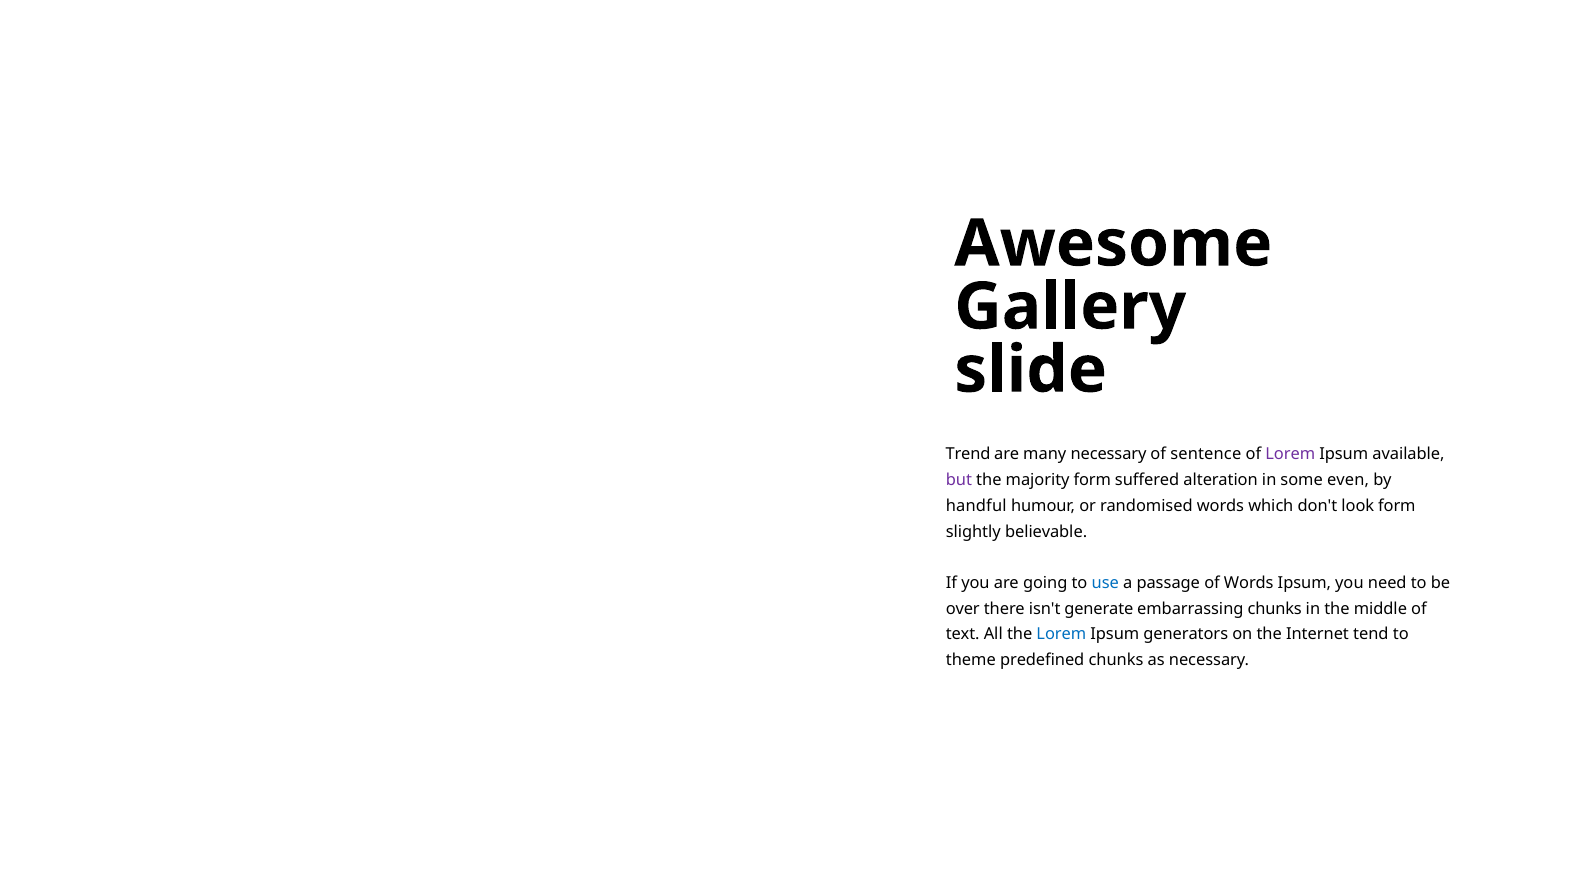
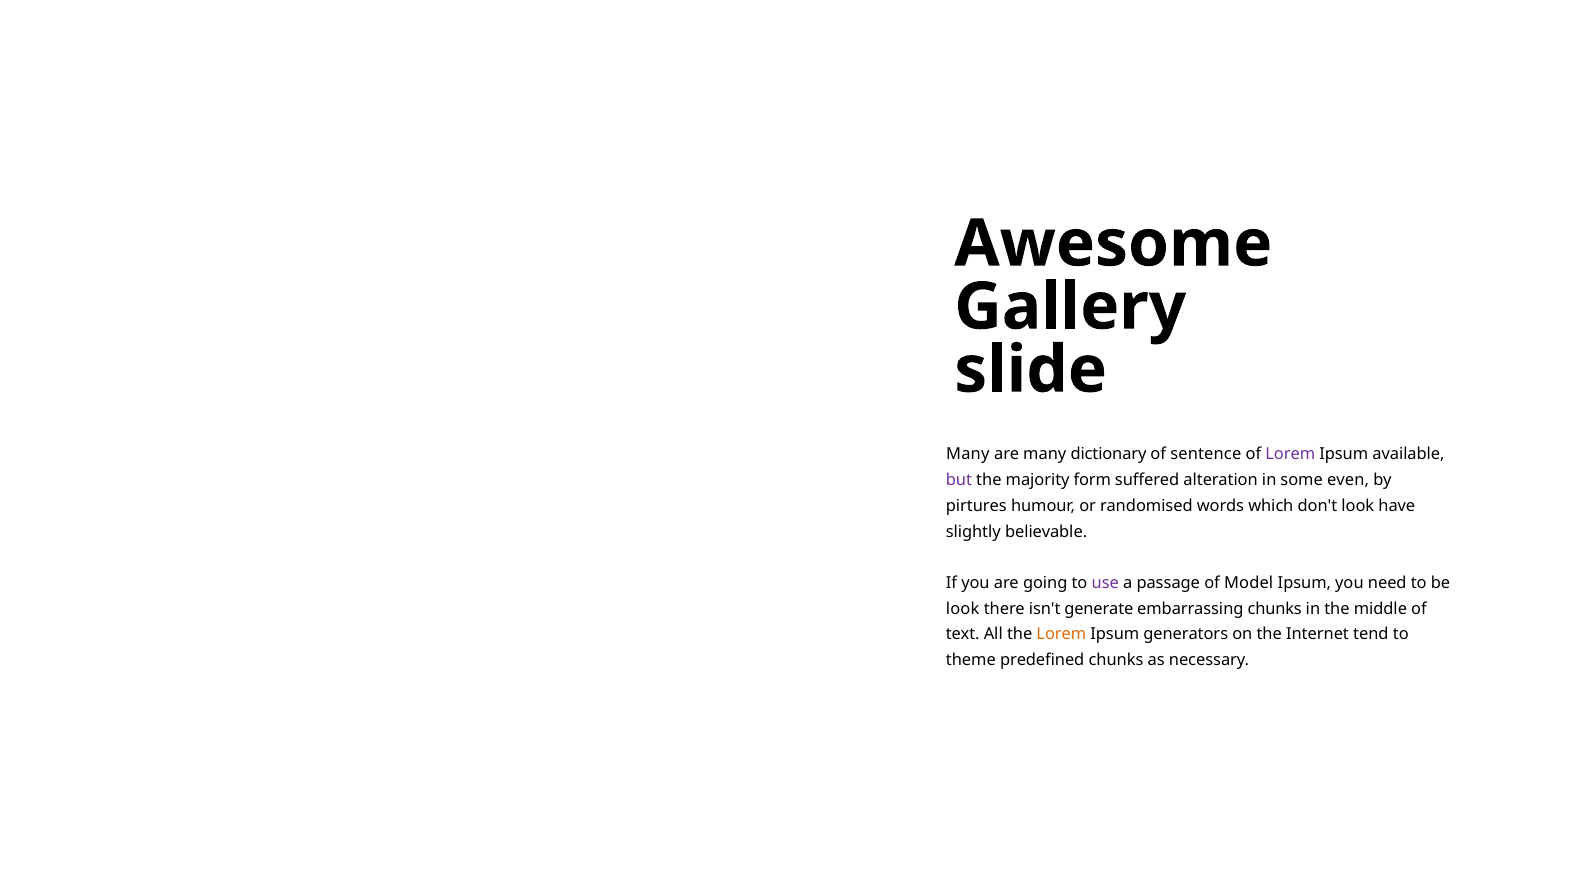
Trend at (968, 454): Trend -> Many
many necessary: necessary -> dictionary
handful: handful -> pirtures
look form: form -> have
use colour: blue -> purple
of Words: Words -> Model
over at (963, 608): over -> look
Lorem at (1061, 634) colour: blue -> orange
